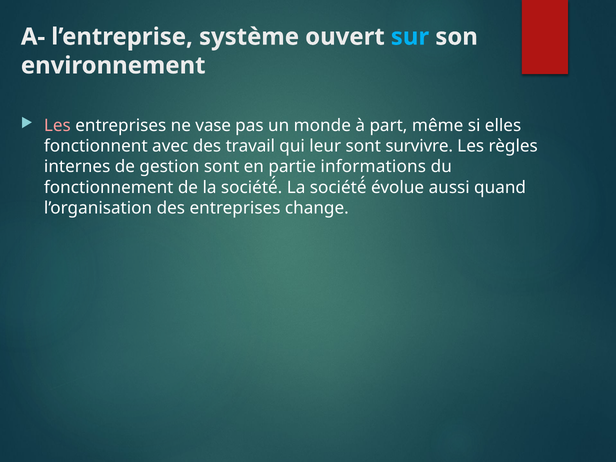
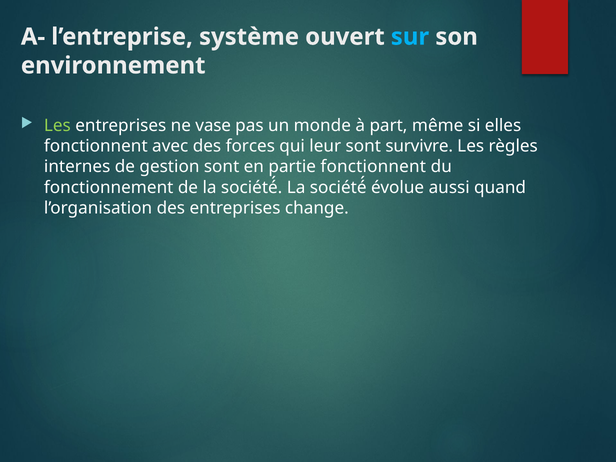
Les at (57, 126) colour: pink -> light green
travail: travail -> forces
partie informations: informations -> fonctionnent
